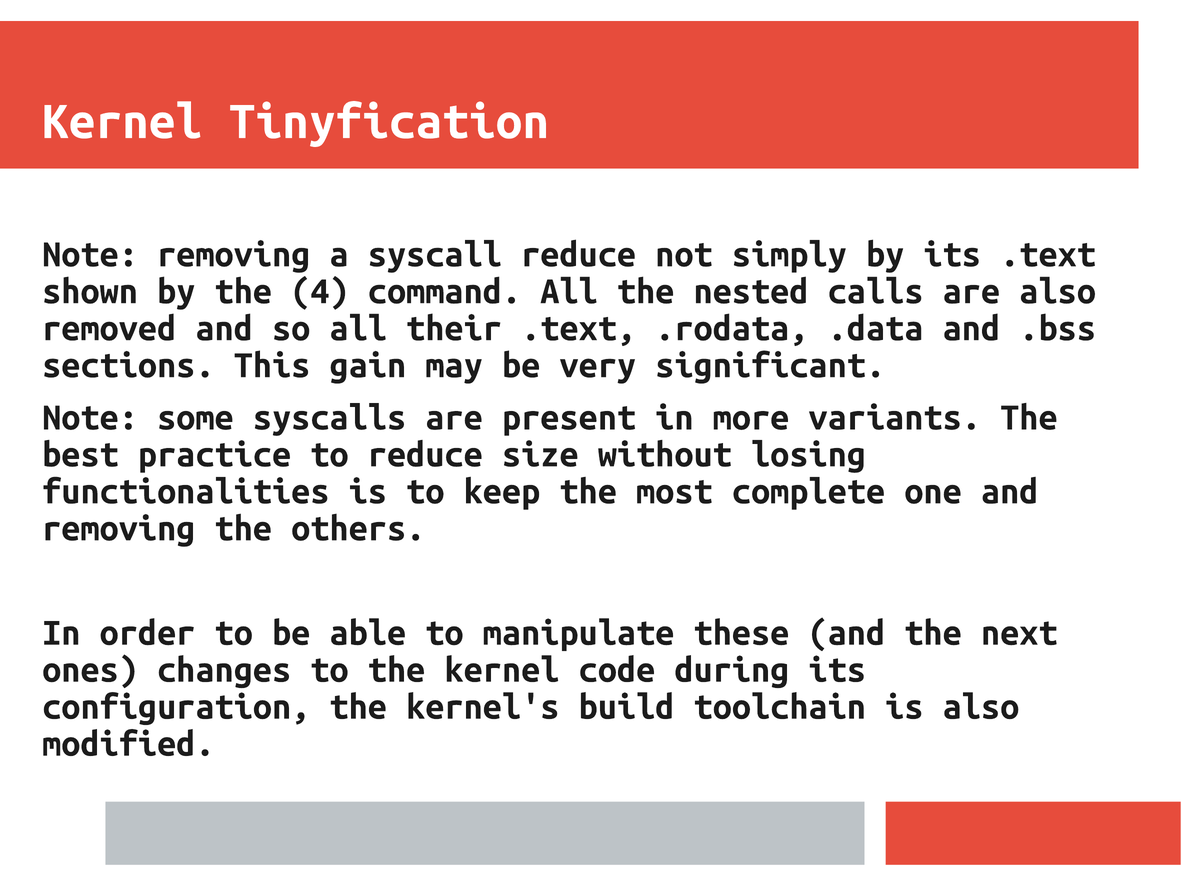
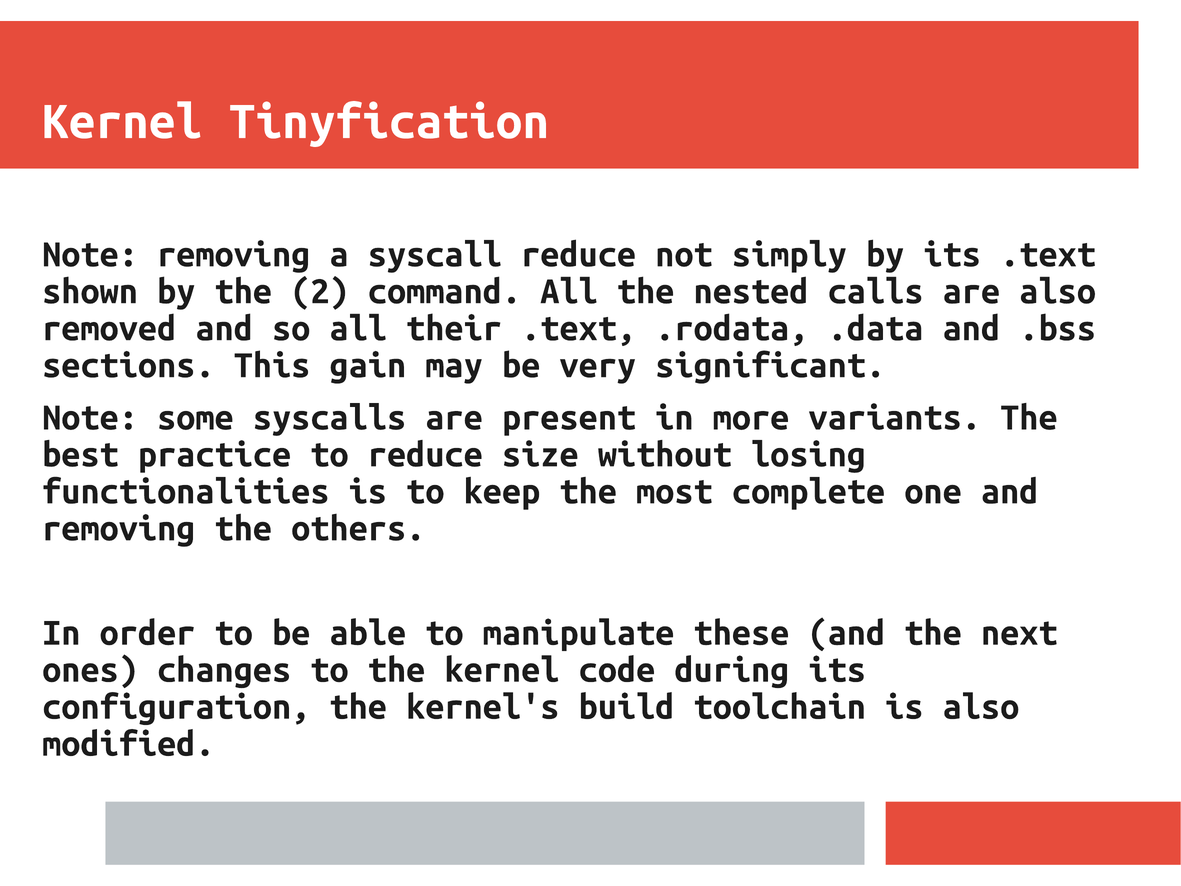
4: 4 -> 2
